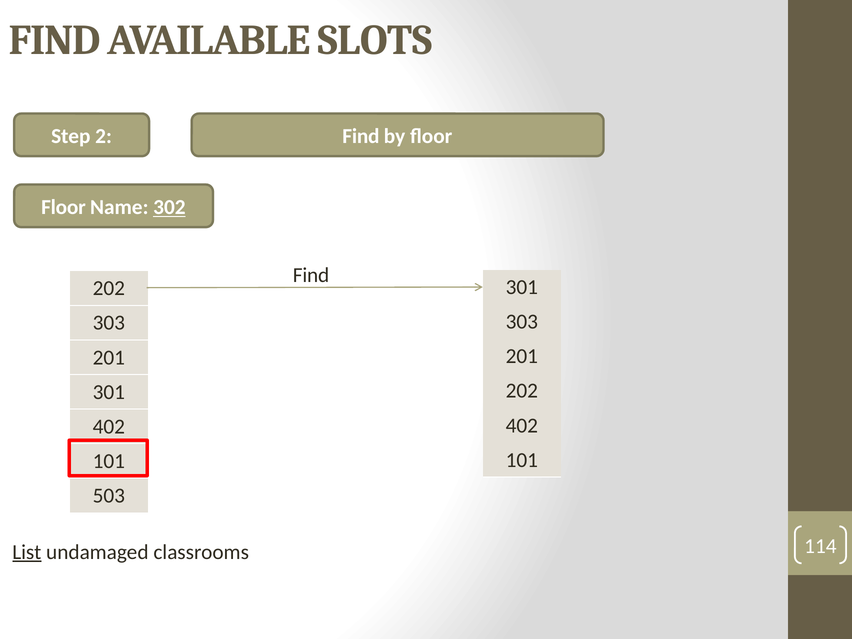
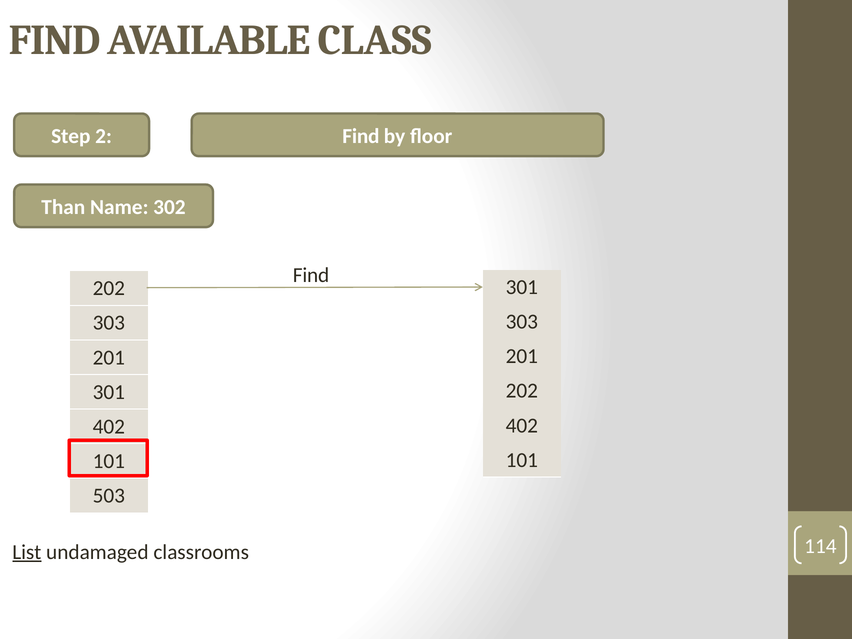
SLOTS: SLOTS -> CLASS
Floor at (63, 207): Floor -> Than
302 underline: present -> none
